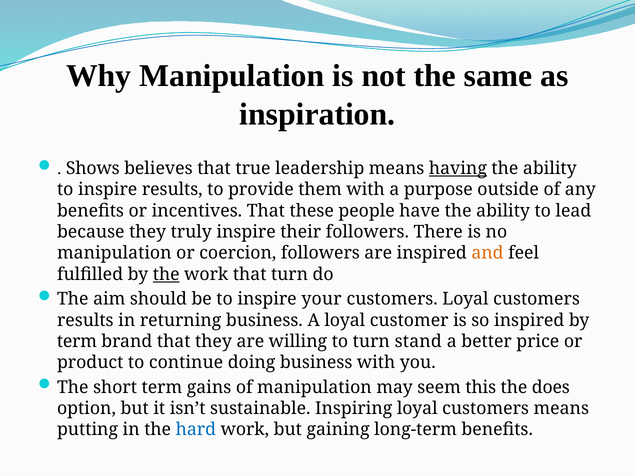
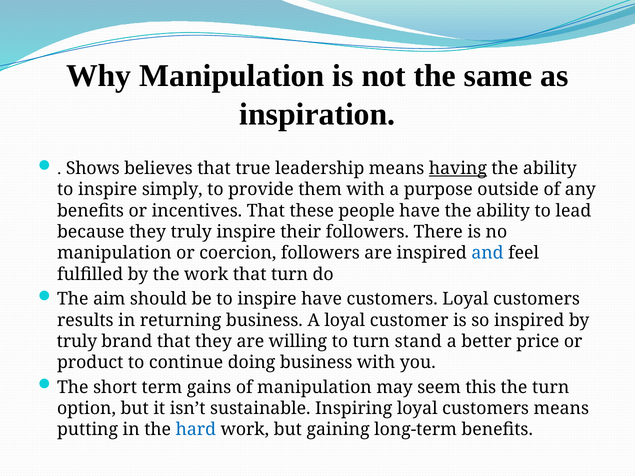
inspire results: results -> simply
and colour: orange -> blue
the at (166, 274) underline: present -> none
inspire your: your -> have
term at (77, 342): term -> truly
the does: does -> turn
